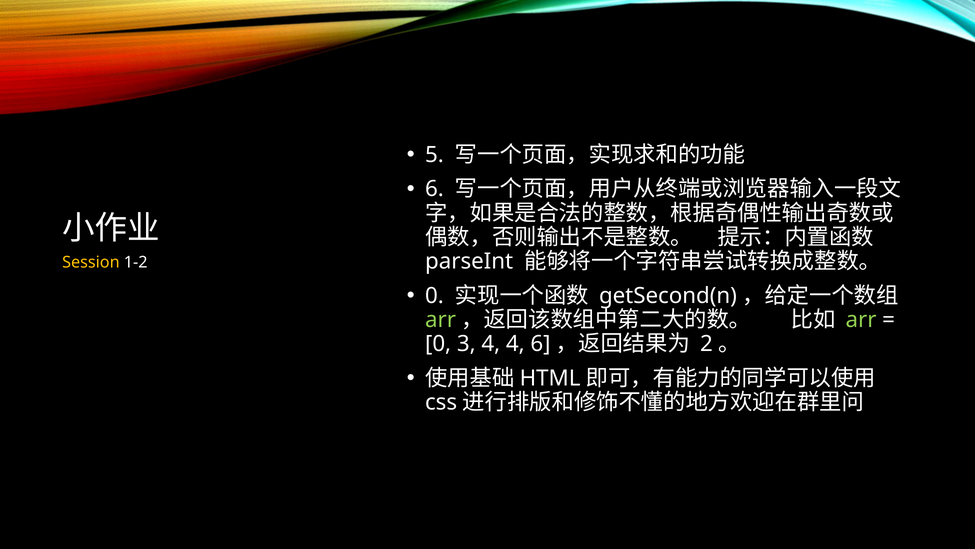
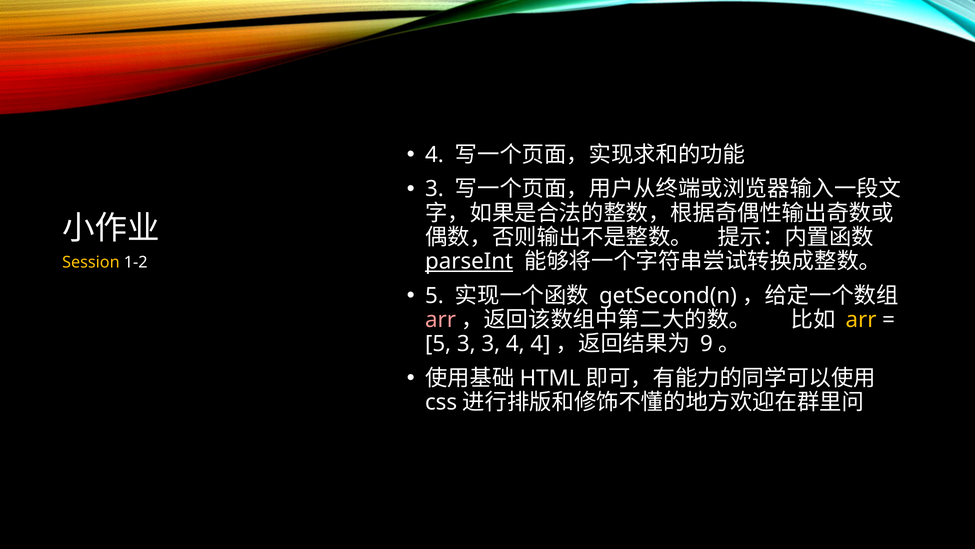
5 at (434, 155): 5 -> 4
6 at (434, 189): 6 -> 3
parseInt underline: none -> present
0 at (434, 295): 0 -> 5
arr at (441, 320) colour: light green -> pink
arr at (861, 320) colour: light green -> yellow
0 at (438, 344): 0 -> 5
3 4: 4 -> 3
4 6: 6 -> 4
2: 2 -> 9
